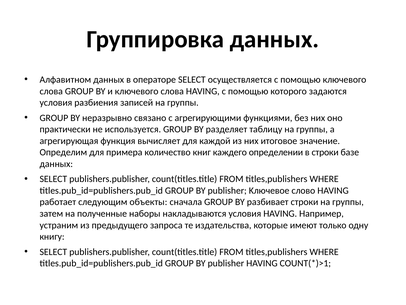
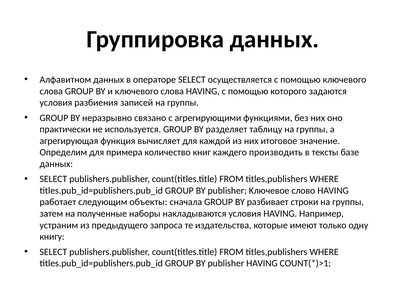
определении: определении -> производить
в строки: строки -> тексты
